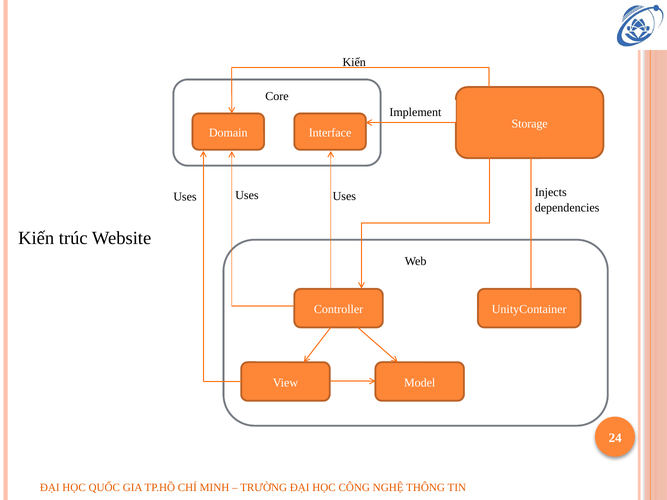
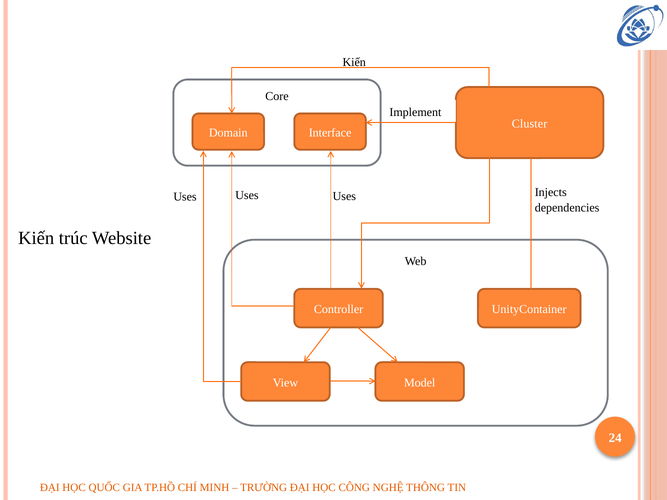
Storage: Storage -> Cluster
